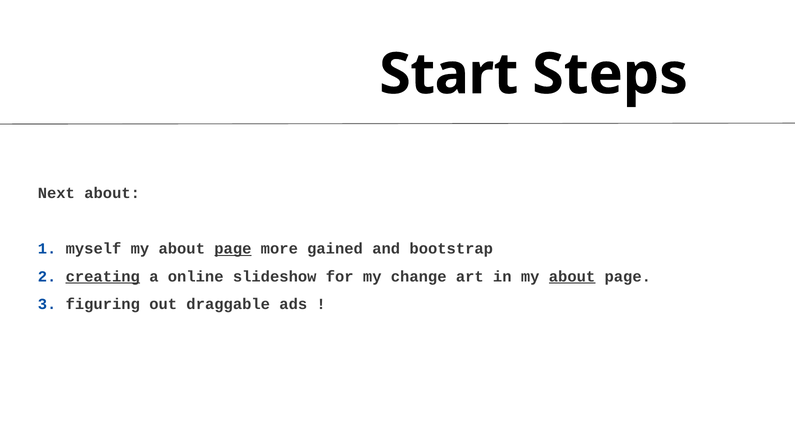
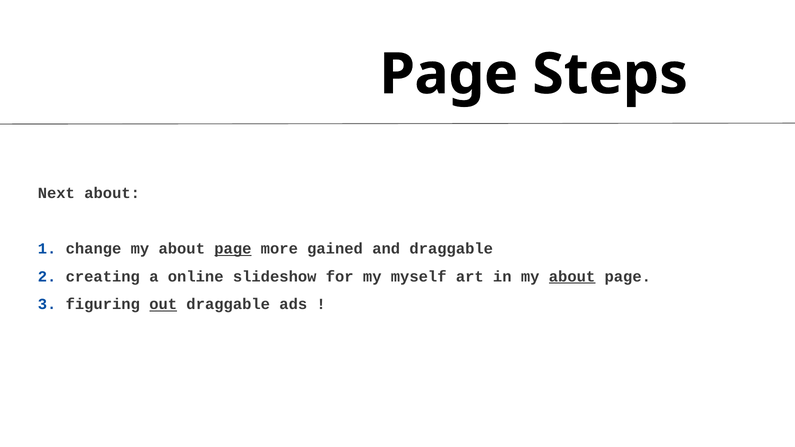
Start at (449, 74): Start -> Page
myself: myself -> change
and bootstrap: bootstrap -> draggable
creating underline: present -> none
change: change -> myself
out underline: none -> present
